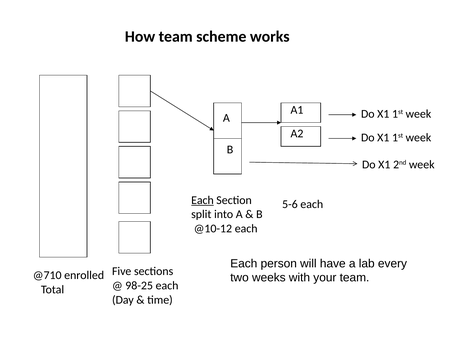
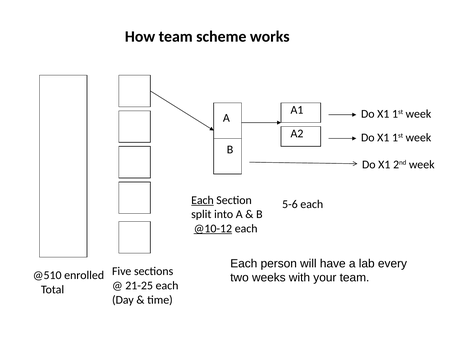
@10-12 underline: none -> present
@710: @710 -> @510
98-25: 98-25 -> 21-25
